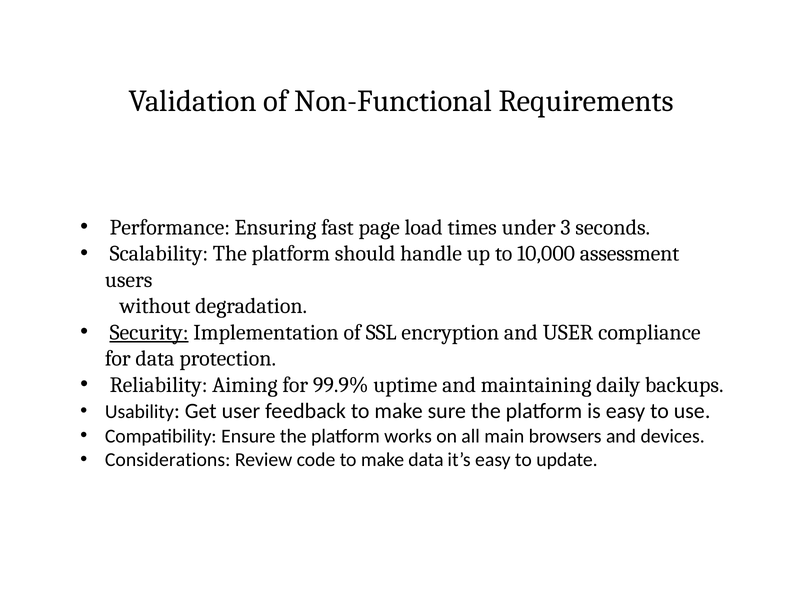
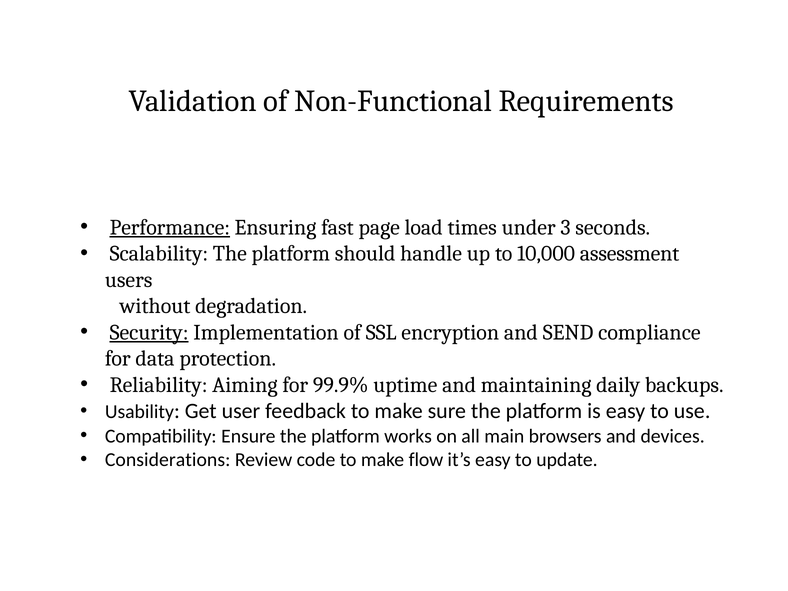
Performance underline: none -> present
and USER: USER -> SEND
make data: data -> flow
